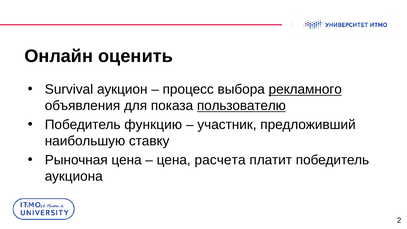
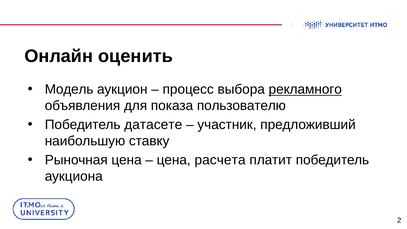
Survival: Survival -> Модель
пользователю underline: present -> none
функцию: функцию -> датасете
